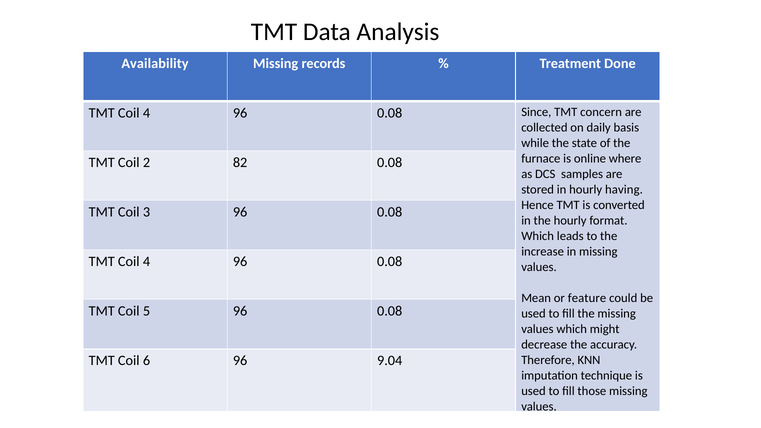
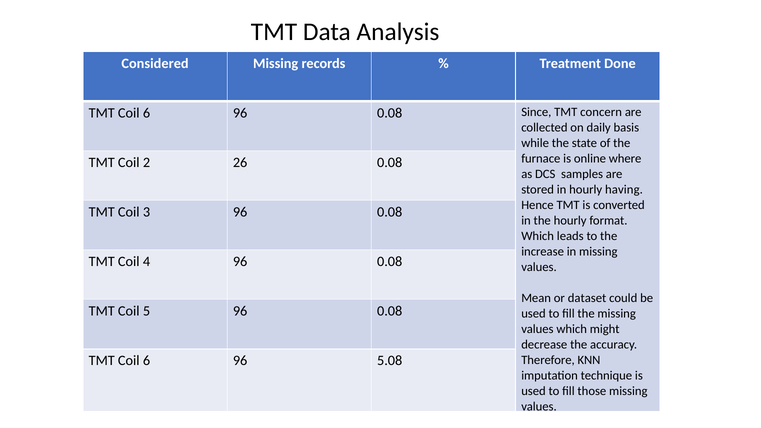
Availability: Availability -> Considered
4 at (146, 113): 4 -> 6
82: 82 -> 26
feature: feature -> dataset
9.04: 9.04 -> 5.08
